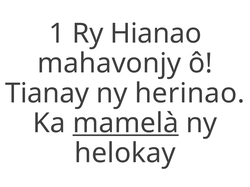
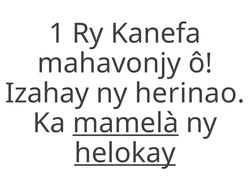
Hianao: Hianao -> Kanefa
Tianay: Tianay -> Izahay
helokay underline: none -> present
